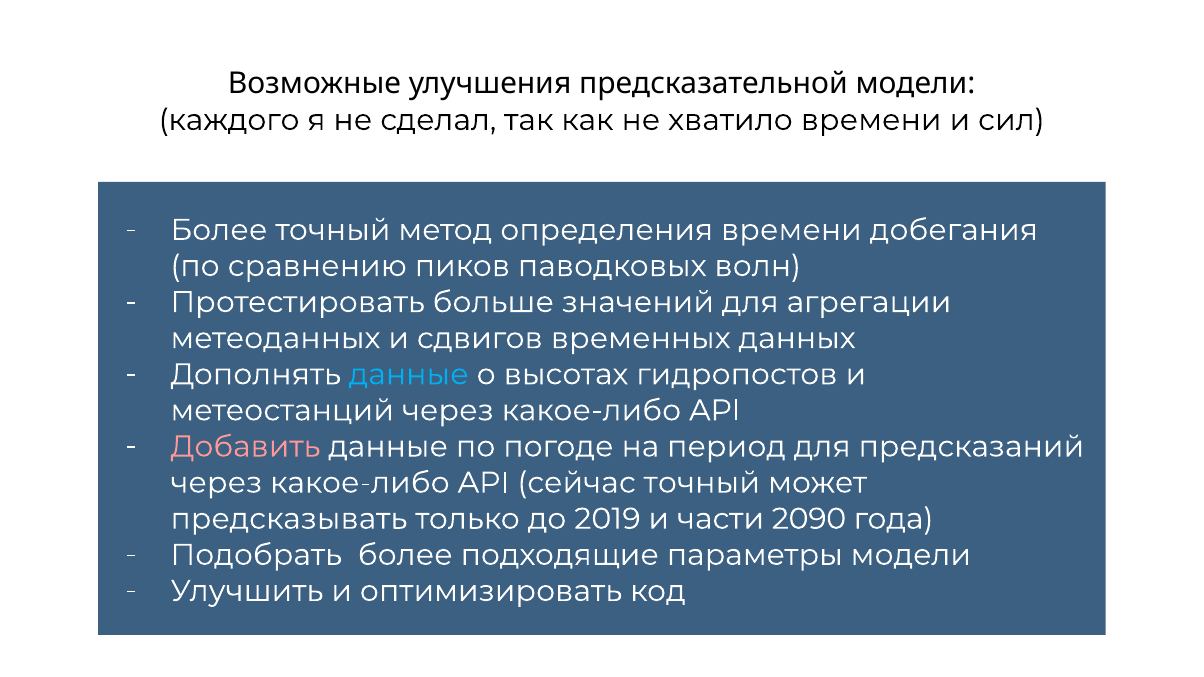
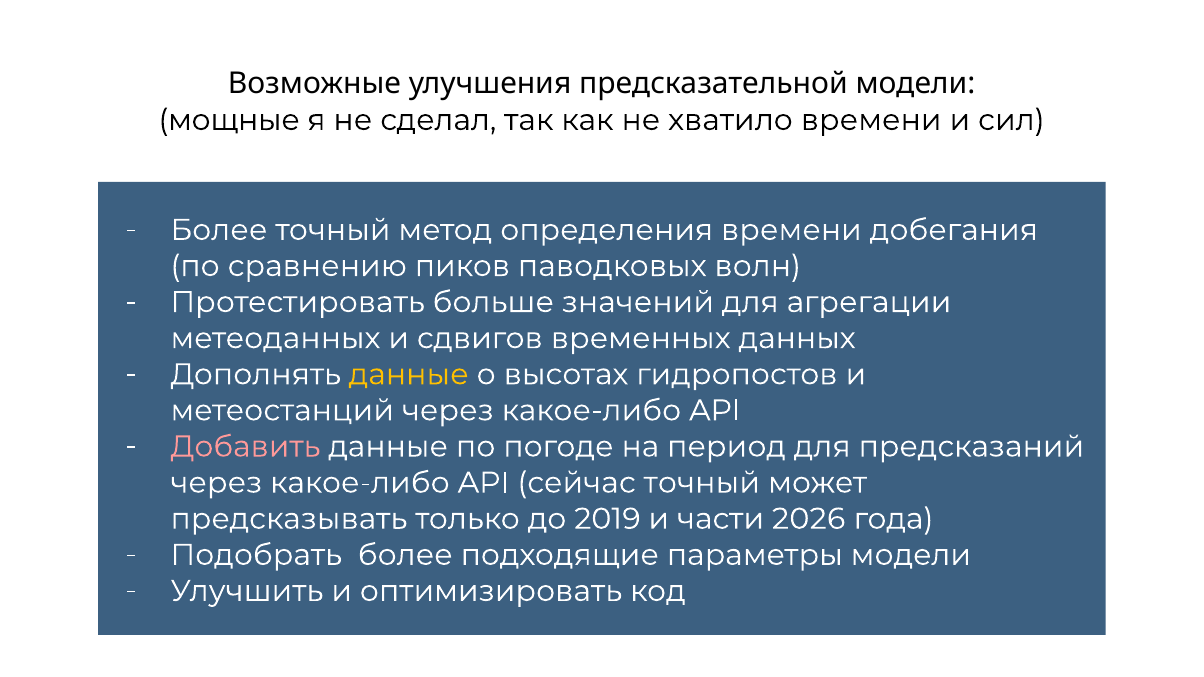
каждого: каждого -> мощные
данные at (409, 375) colour: light blue -> yellow
2090: 2090 -> 2026
